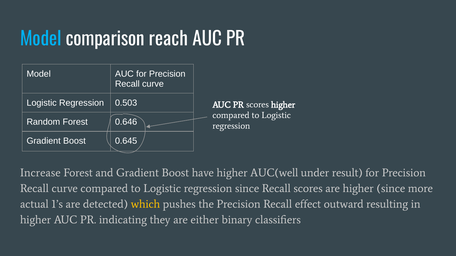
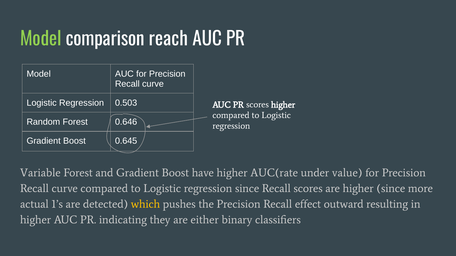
Model at (41, 39) colour: light blue -> light green
Increase: Increase -> Variable
AUC(well: AUC(well -> AUC(rate
result: result -> value
